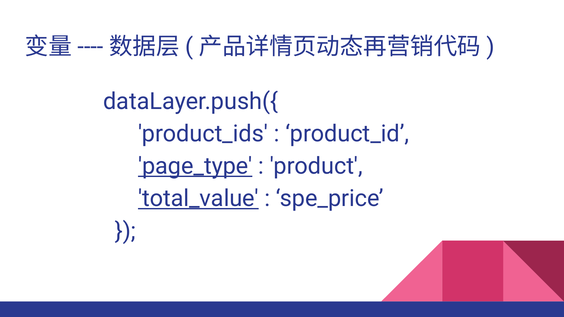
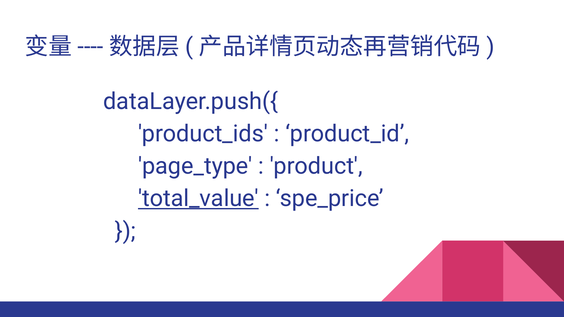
page_type underline: present -> none
